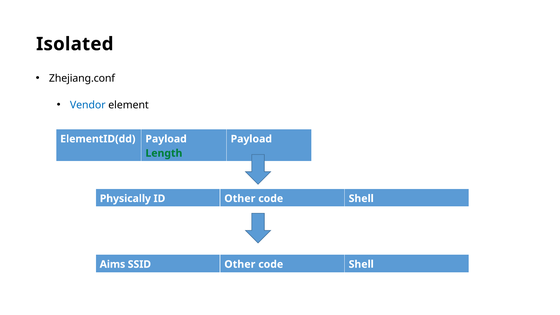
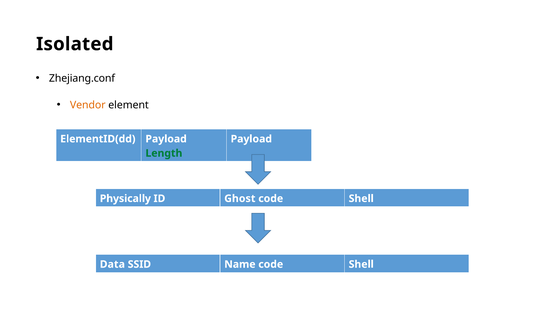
Vendor colour: blue -> orange
ID Other: Other -> Ghost
Aims: Aims -> Data
SSID Other: Other -> Name
